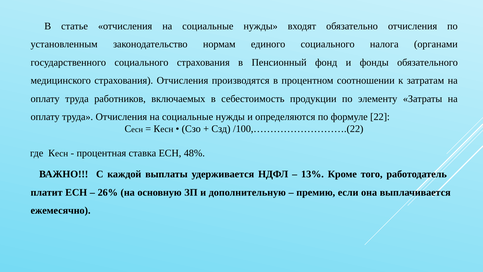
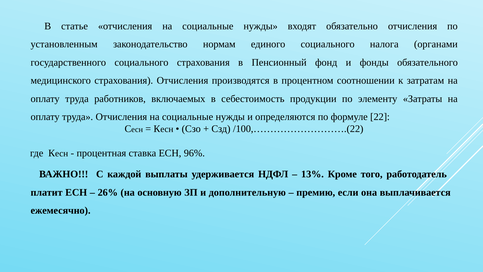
48%: 48% -> 96%
